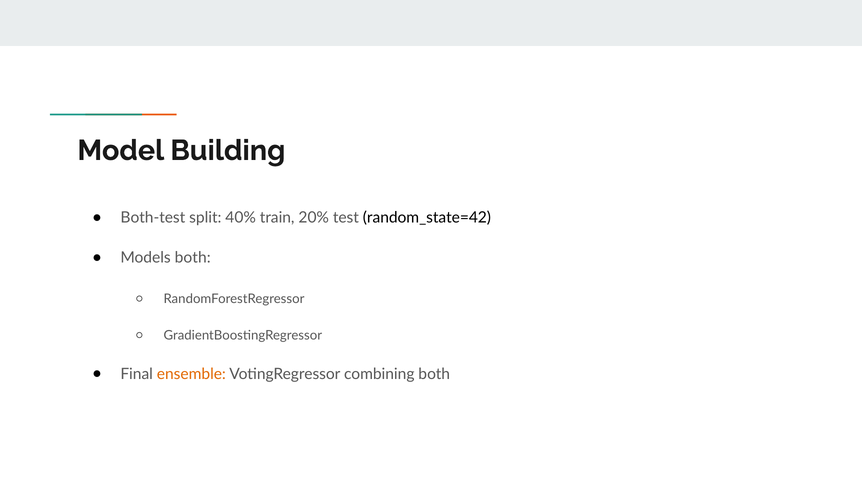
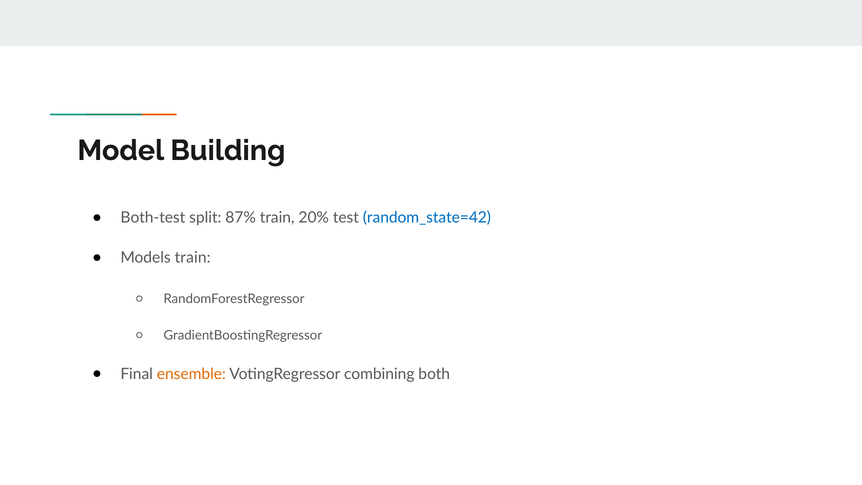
40%: 40% -> 87%
random_state=42 colour: black -> blue
Models both: both -> train
